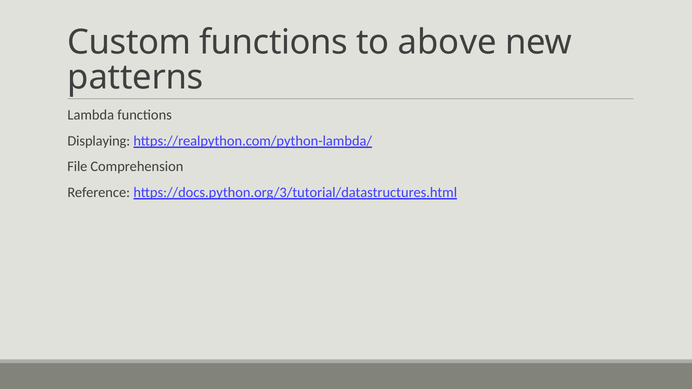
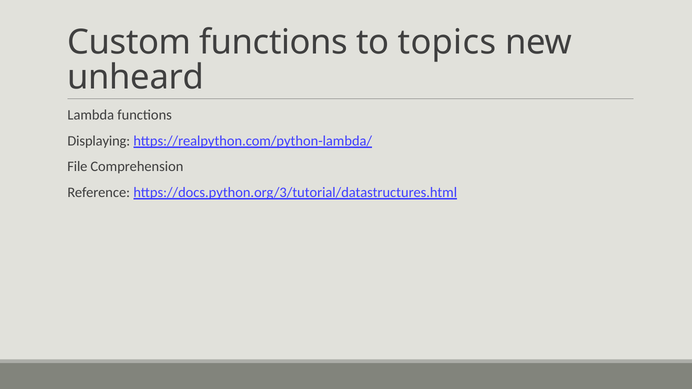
above: above -> topics
patterns: patterns -> unheard
